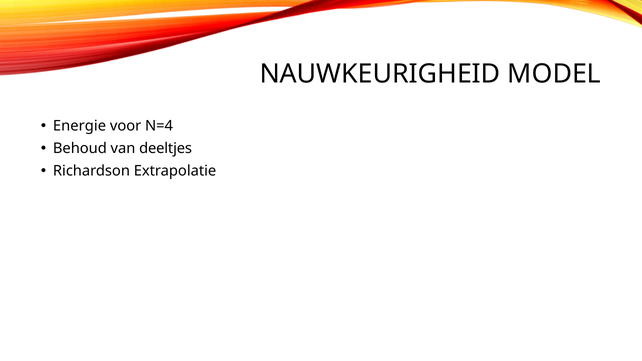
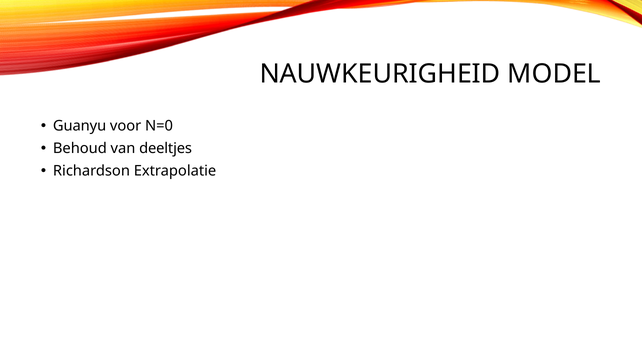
Energie: Energie -> Guanyu
N=4: N=4 -> N=0
